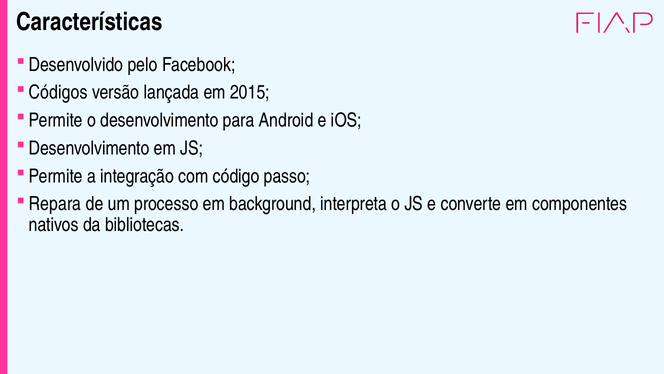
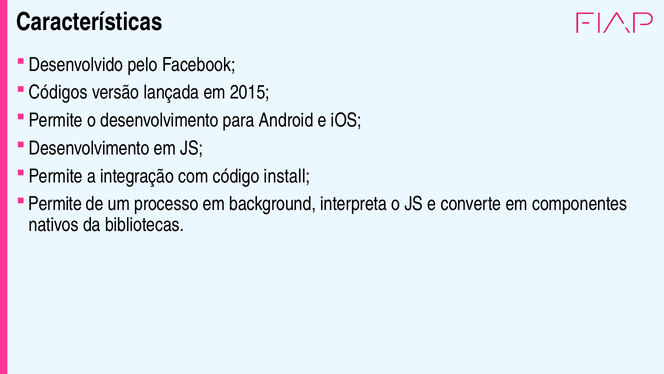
passo: passo -> install
Repara at (55, 204): Repara -> Permite
